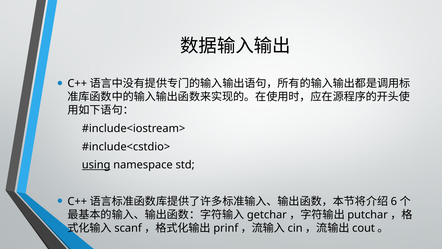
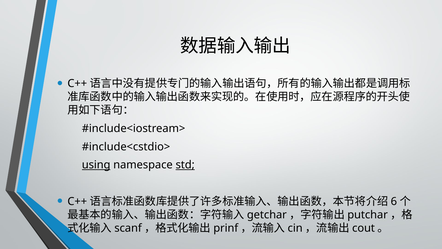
std underline: none -> present
